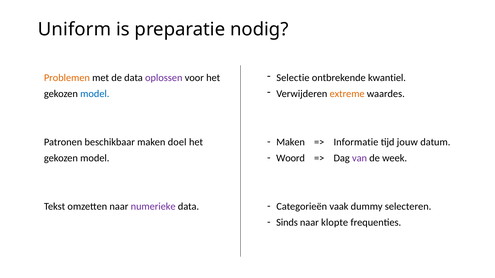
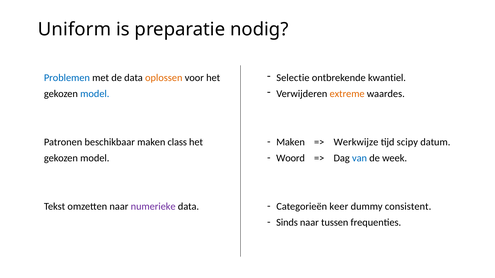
Problemen colour: orange -> blue
oplossen colour: purple -> orange
Informatie: Informatie -> Werkwijze
jouw: jouw -> scipy
doel: doel -> class
van colour: purple -> blue
vaak: vaak -> keer
selecteren: selecteren -> consistent
klopte: klopte -> tussen
